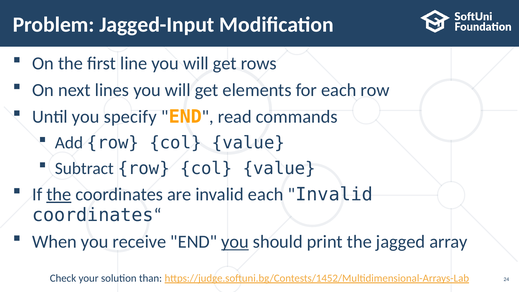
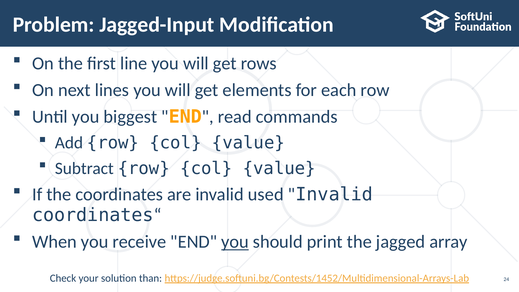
specify: specify -> biggest
the at (59, 194) underline: present -> none
invalid each: each -> used
